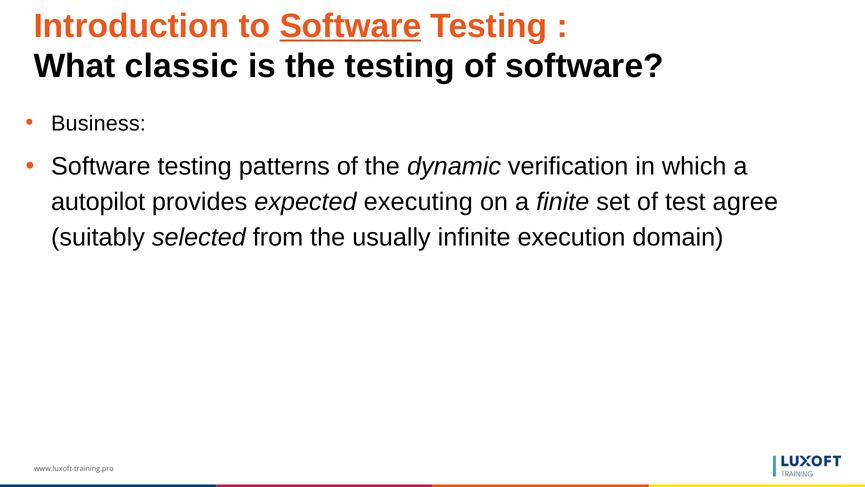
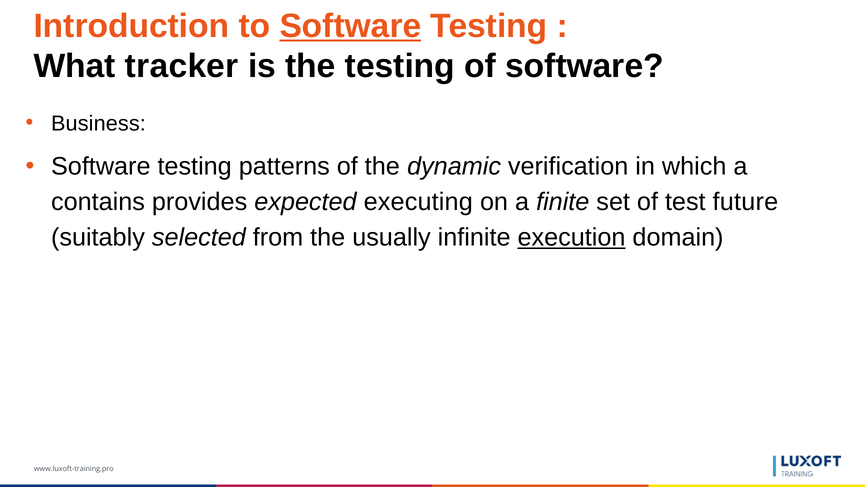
classic: classic -> tracker
autopilot: autopilot -> contains
agree: agree -> future
execution underline: none -> present
